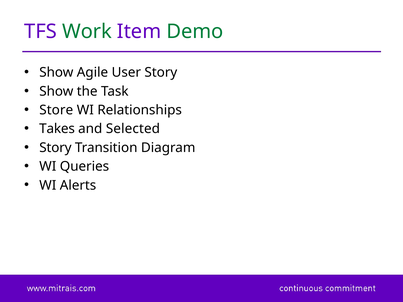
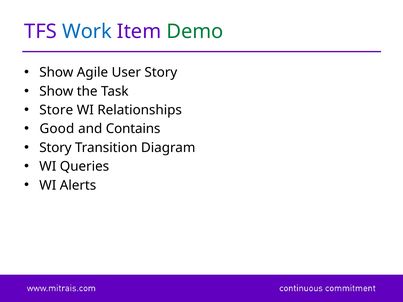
Work colour: green -> blue
Takes: Takes -> Good
Selected: Selected -> Contains
